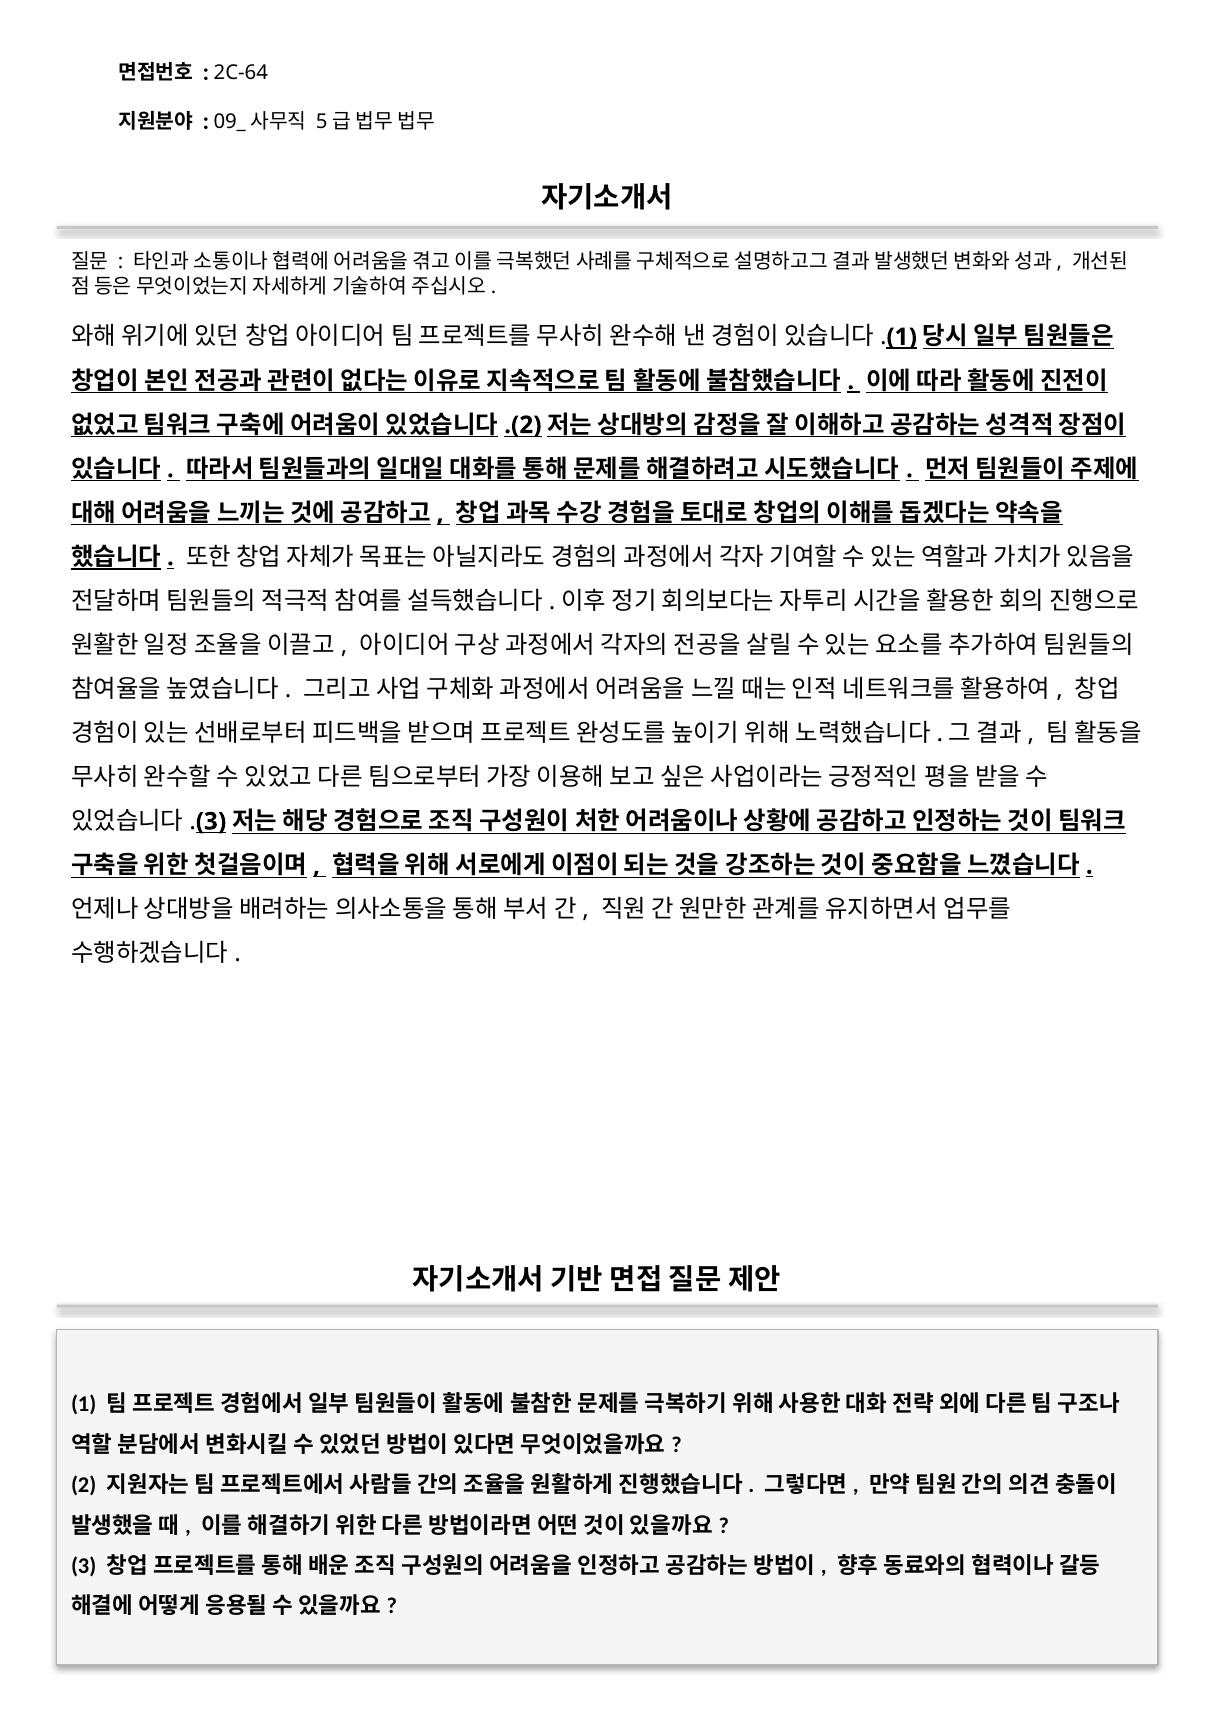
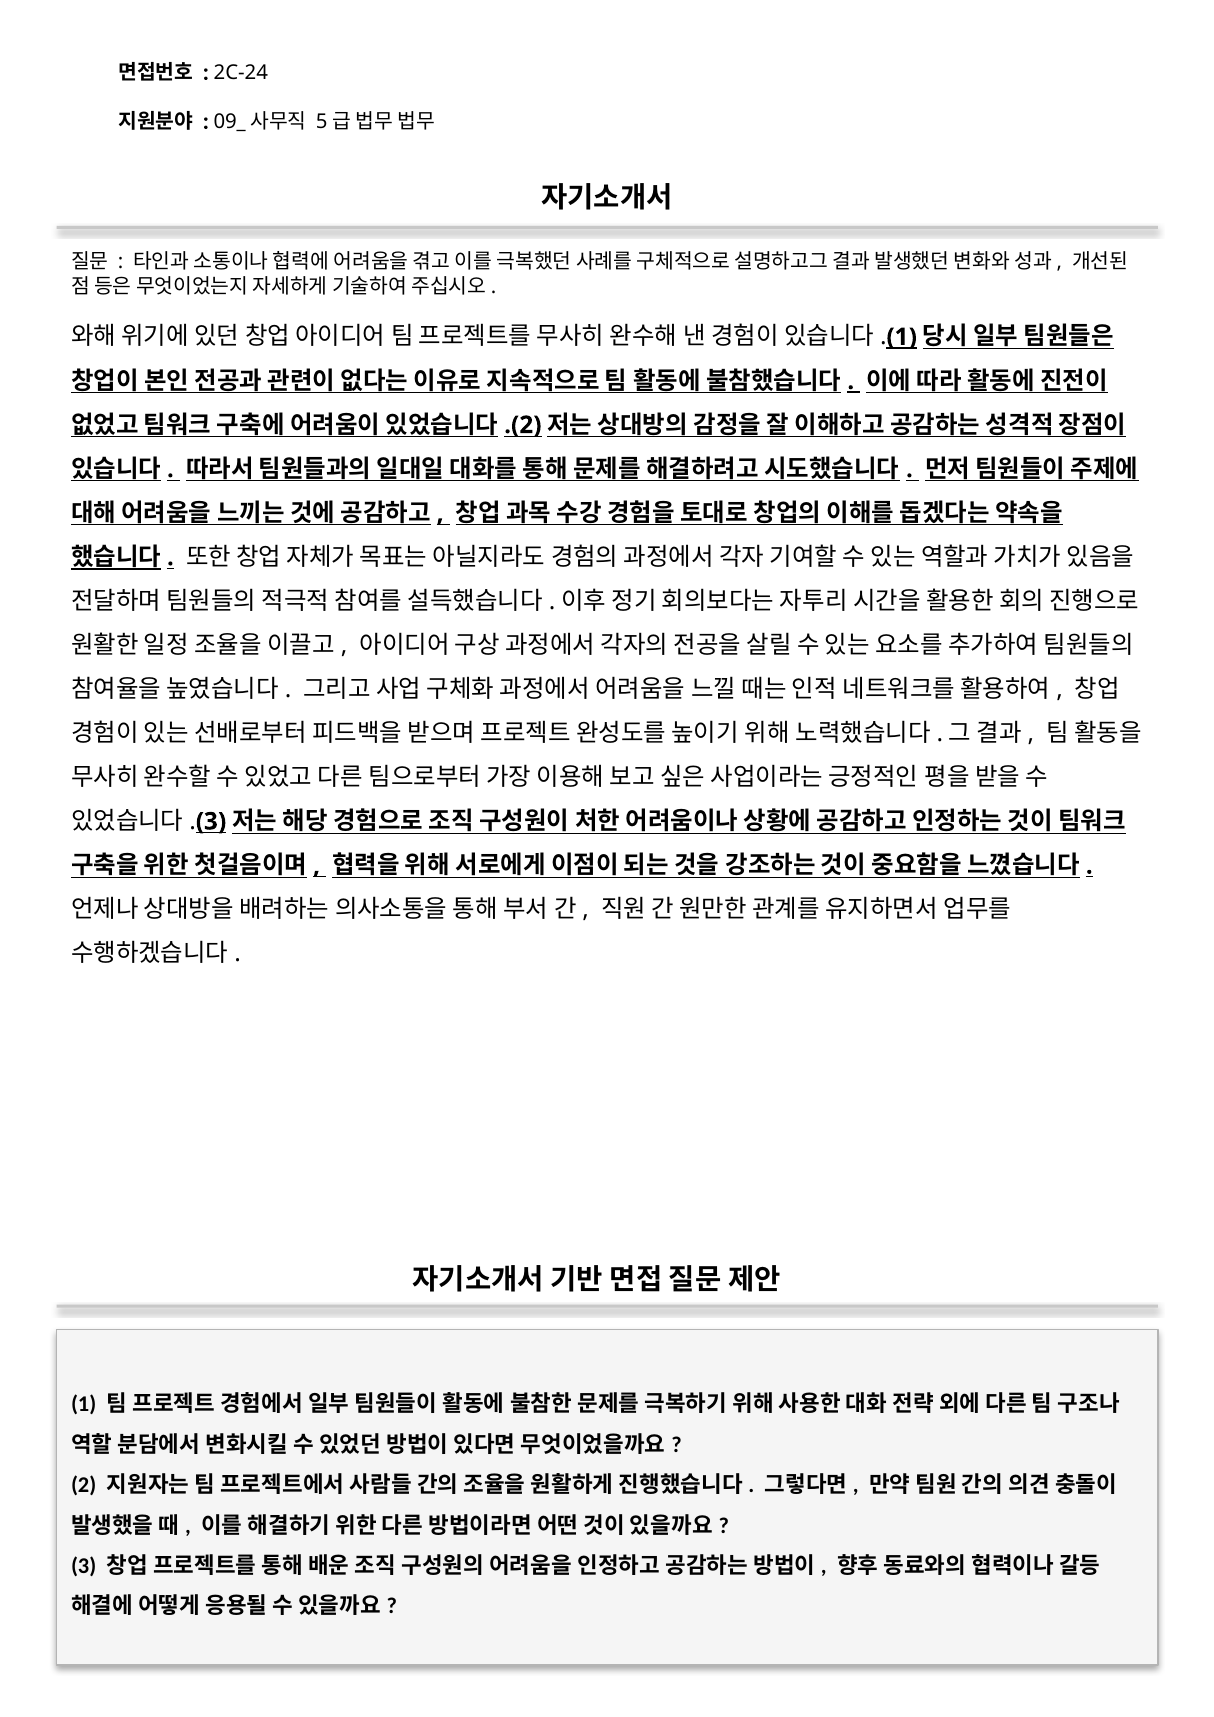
2C-64: 2C-64 -> 2C-24
